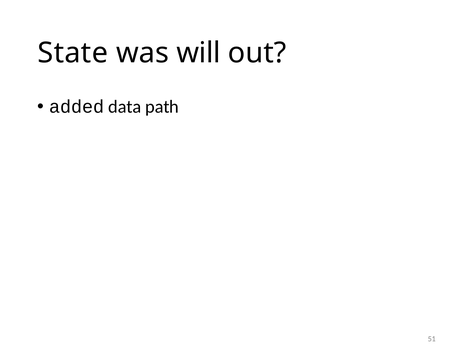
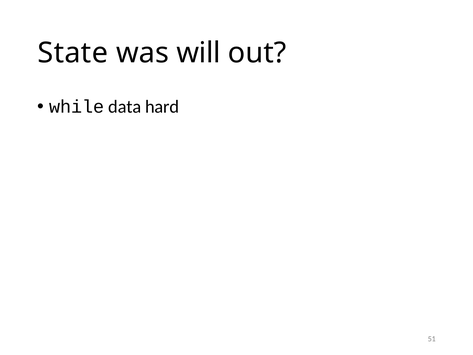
added: added -> while
path: path -> hard
